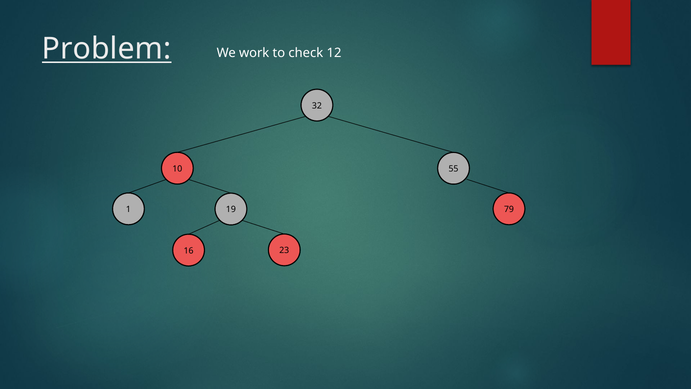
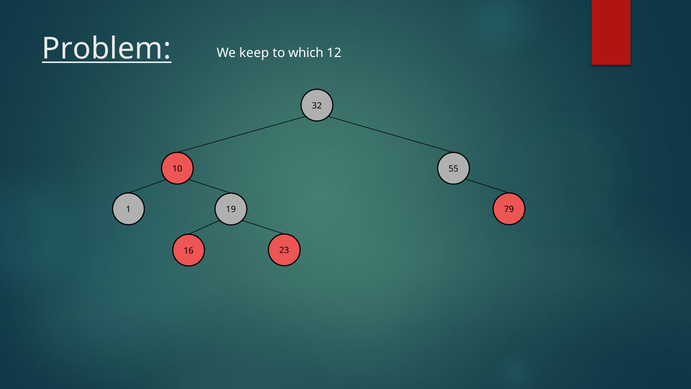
work: work -> keep
check: check -> which
